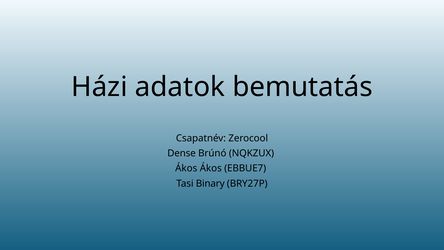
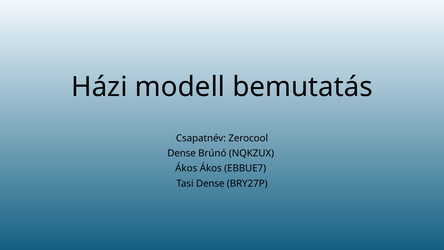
adatok: adatok -> modell
Tasi Binary: Binary -> Dense
